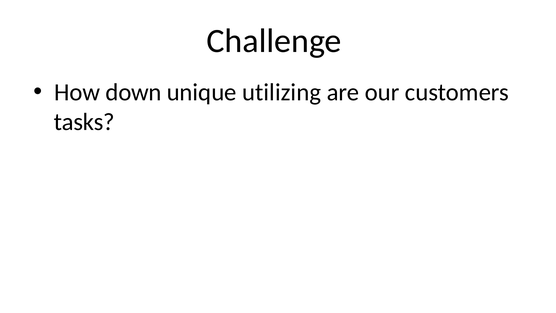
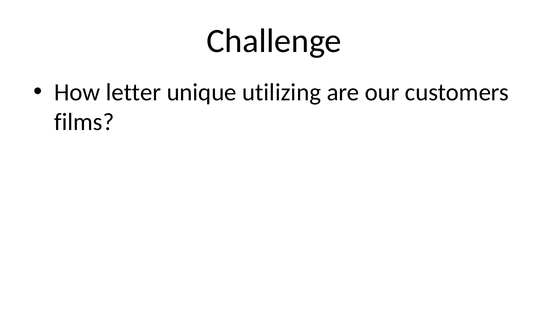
down: down -> letter
tasks: tasks -> films
